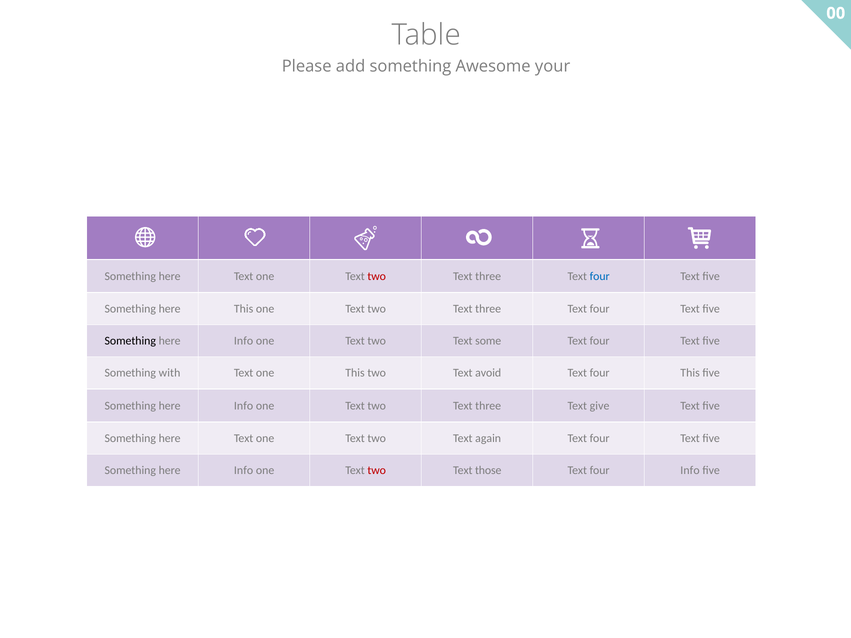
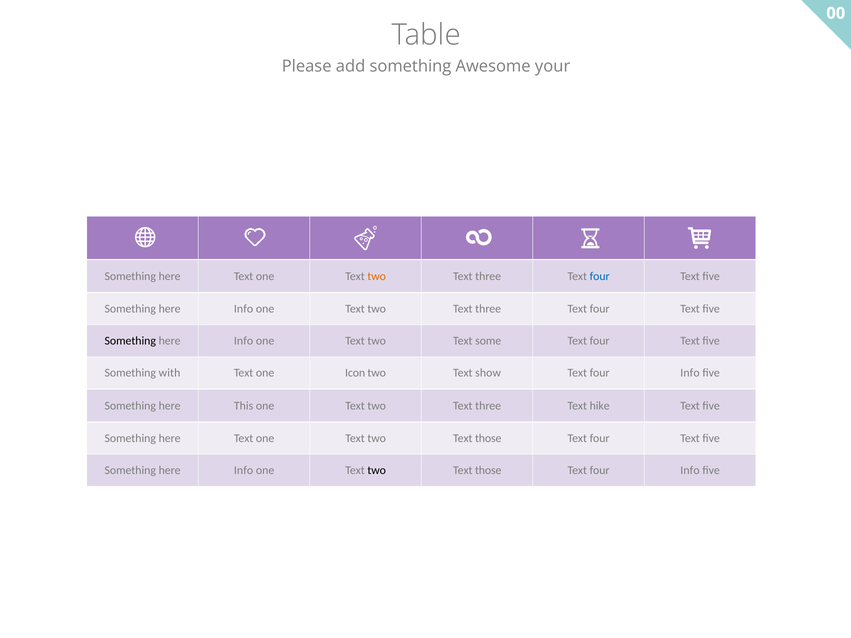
two at (377, 276) colour: red -> orange
This at (244, 309): This -> Info
one This: This -> Icon
avoid: avoid -> show
This at (690, 373): This -> Info
Info at (244, 406): Info -> This
give: give -> hike
again at (488, 438): again -> those
two at (377, 471) colour: red -> black
